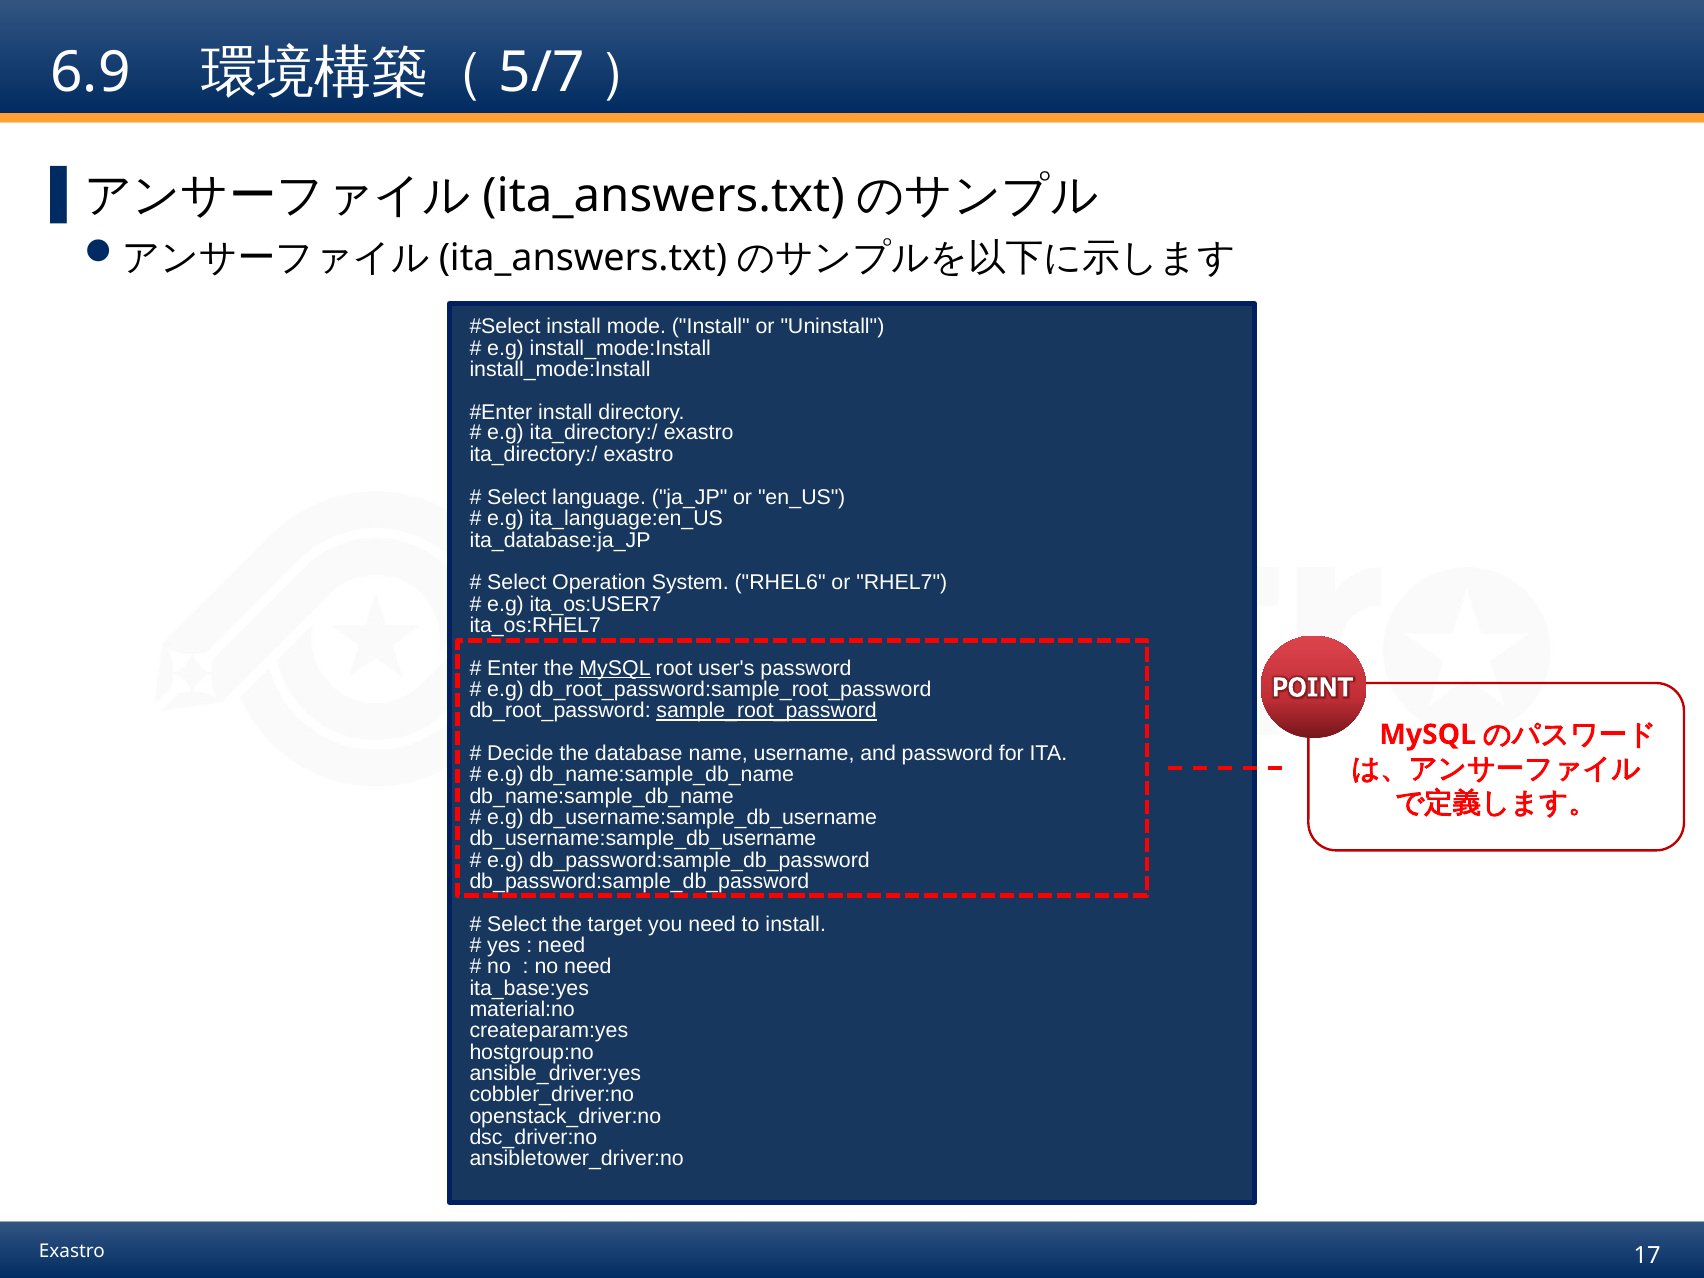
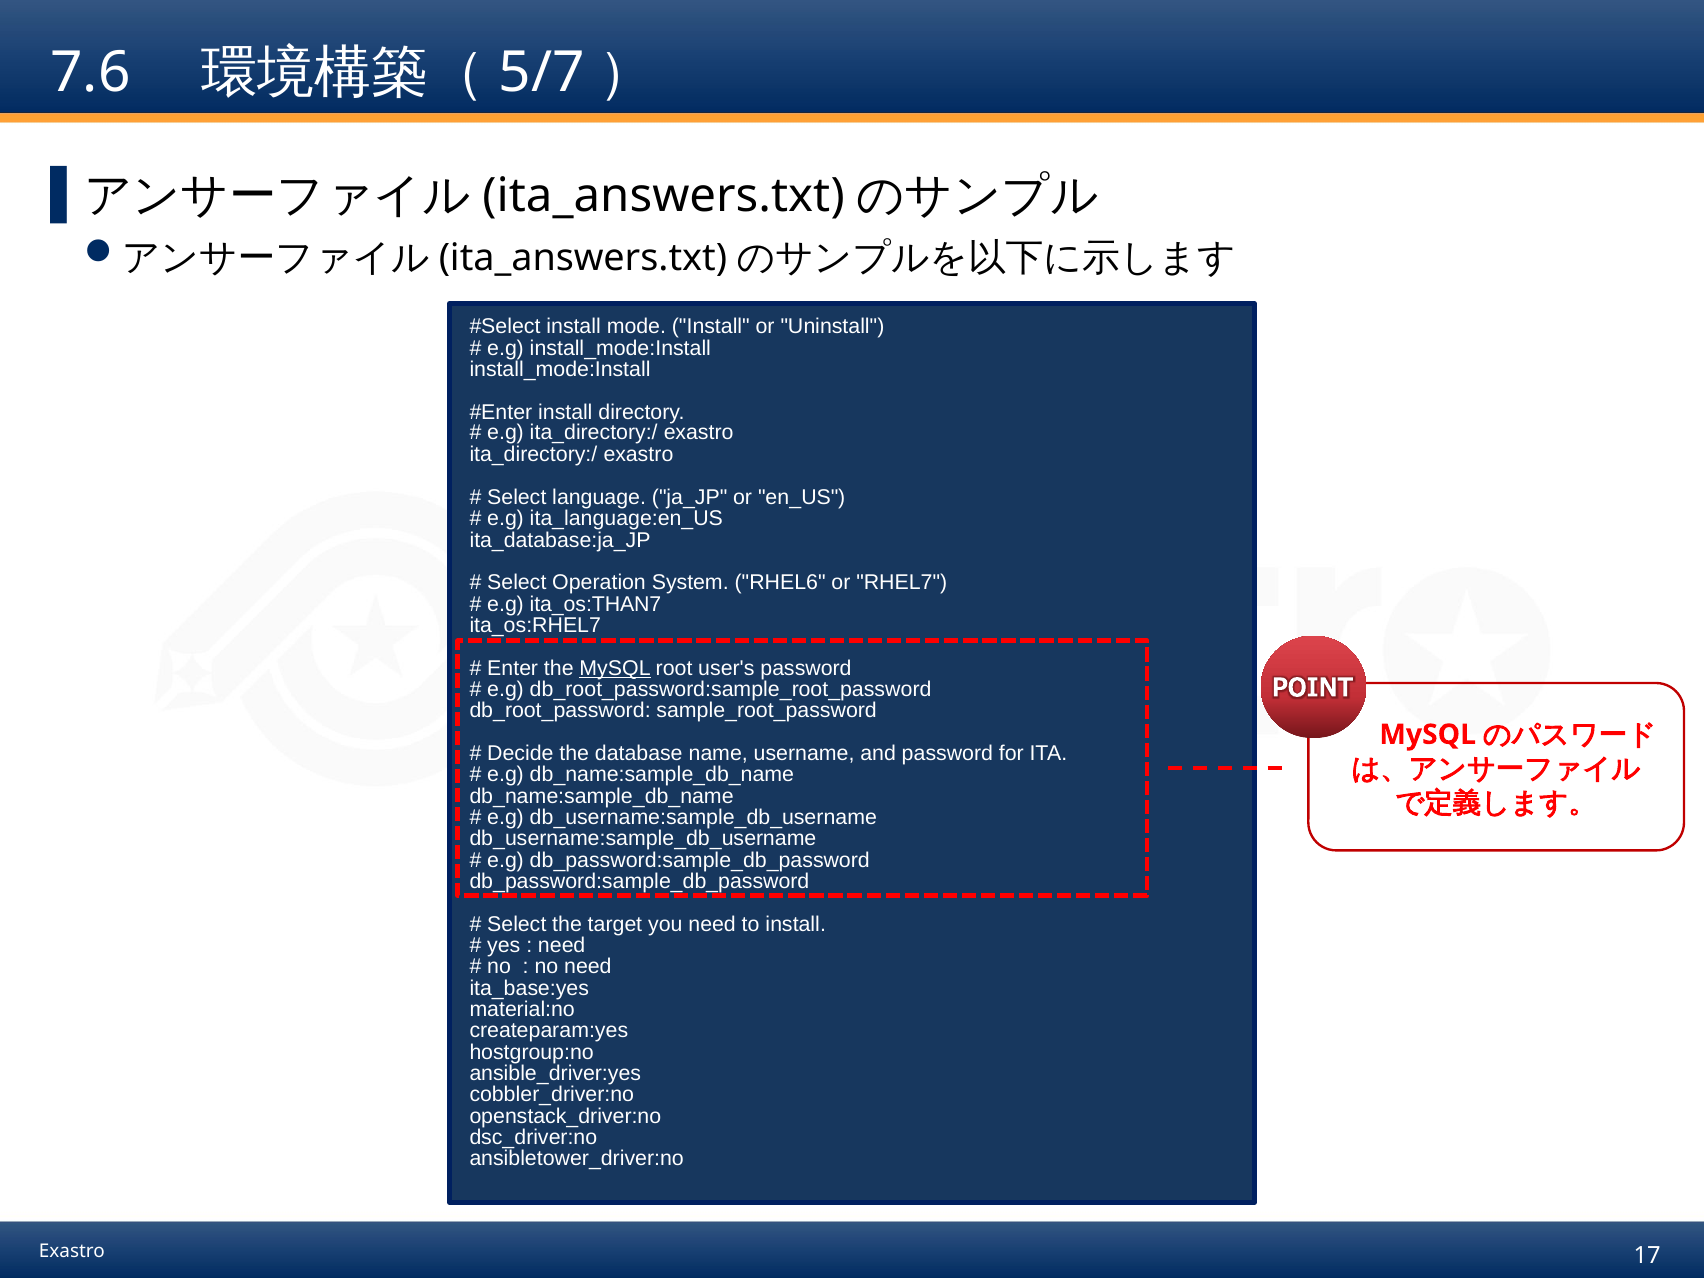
6.9: 6.9 -> 7.6
ita_os:USER7: ita_os:USER7 -> ita_os:THAN7
sample_root_password underline: present -> none
